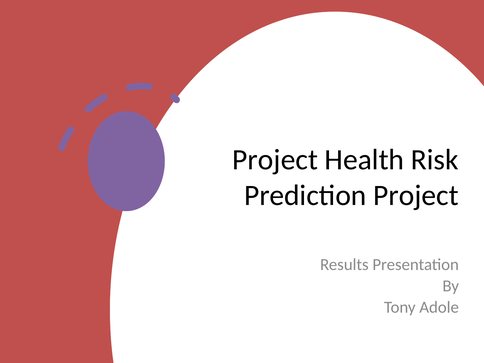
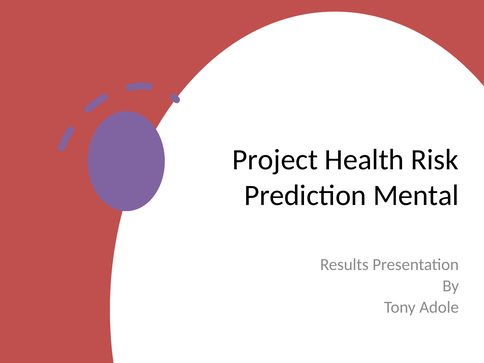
Prediction Project: Project -> Mental
